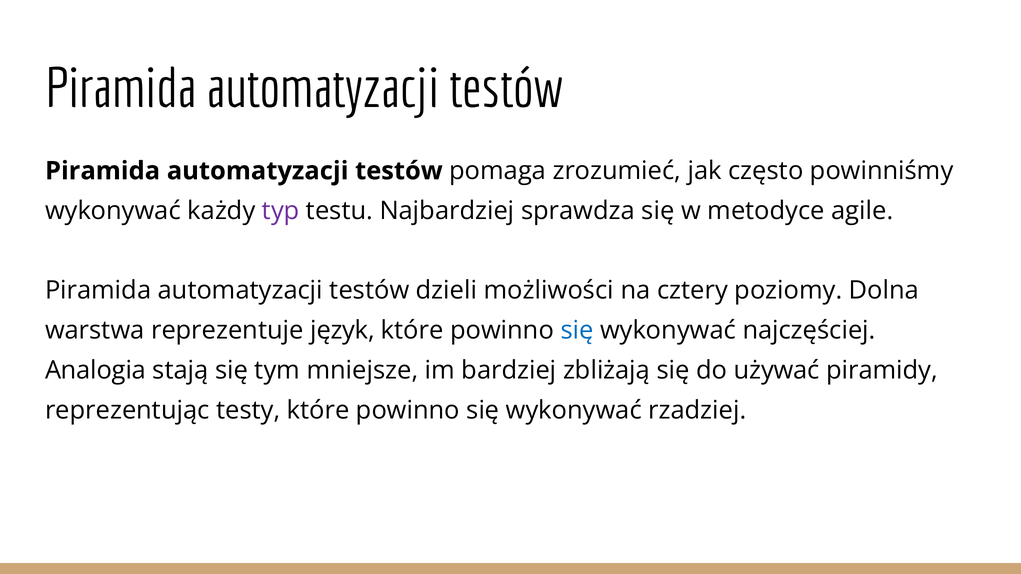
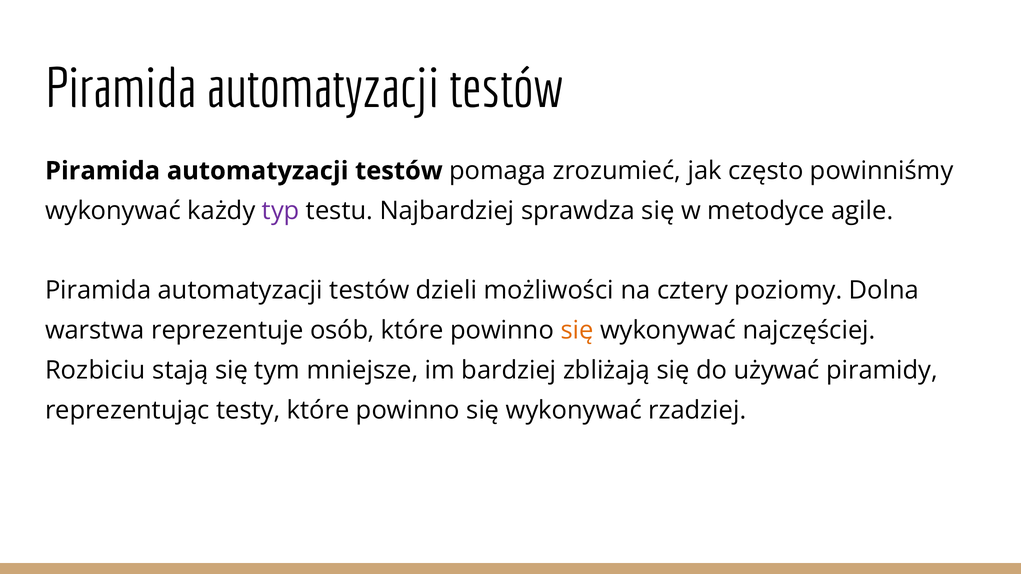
język: język -> osób
się at (577, 331) colour: blue -> orange
Analogia: Analogia -> Rozbiciu
